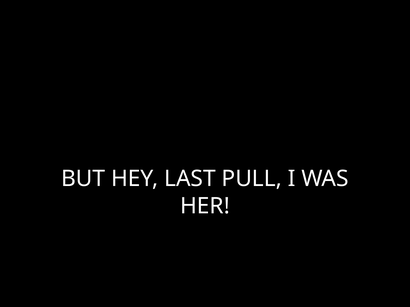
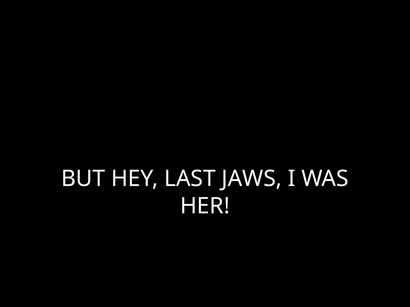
PULL: PULL -> JAWS
